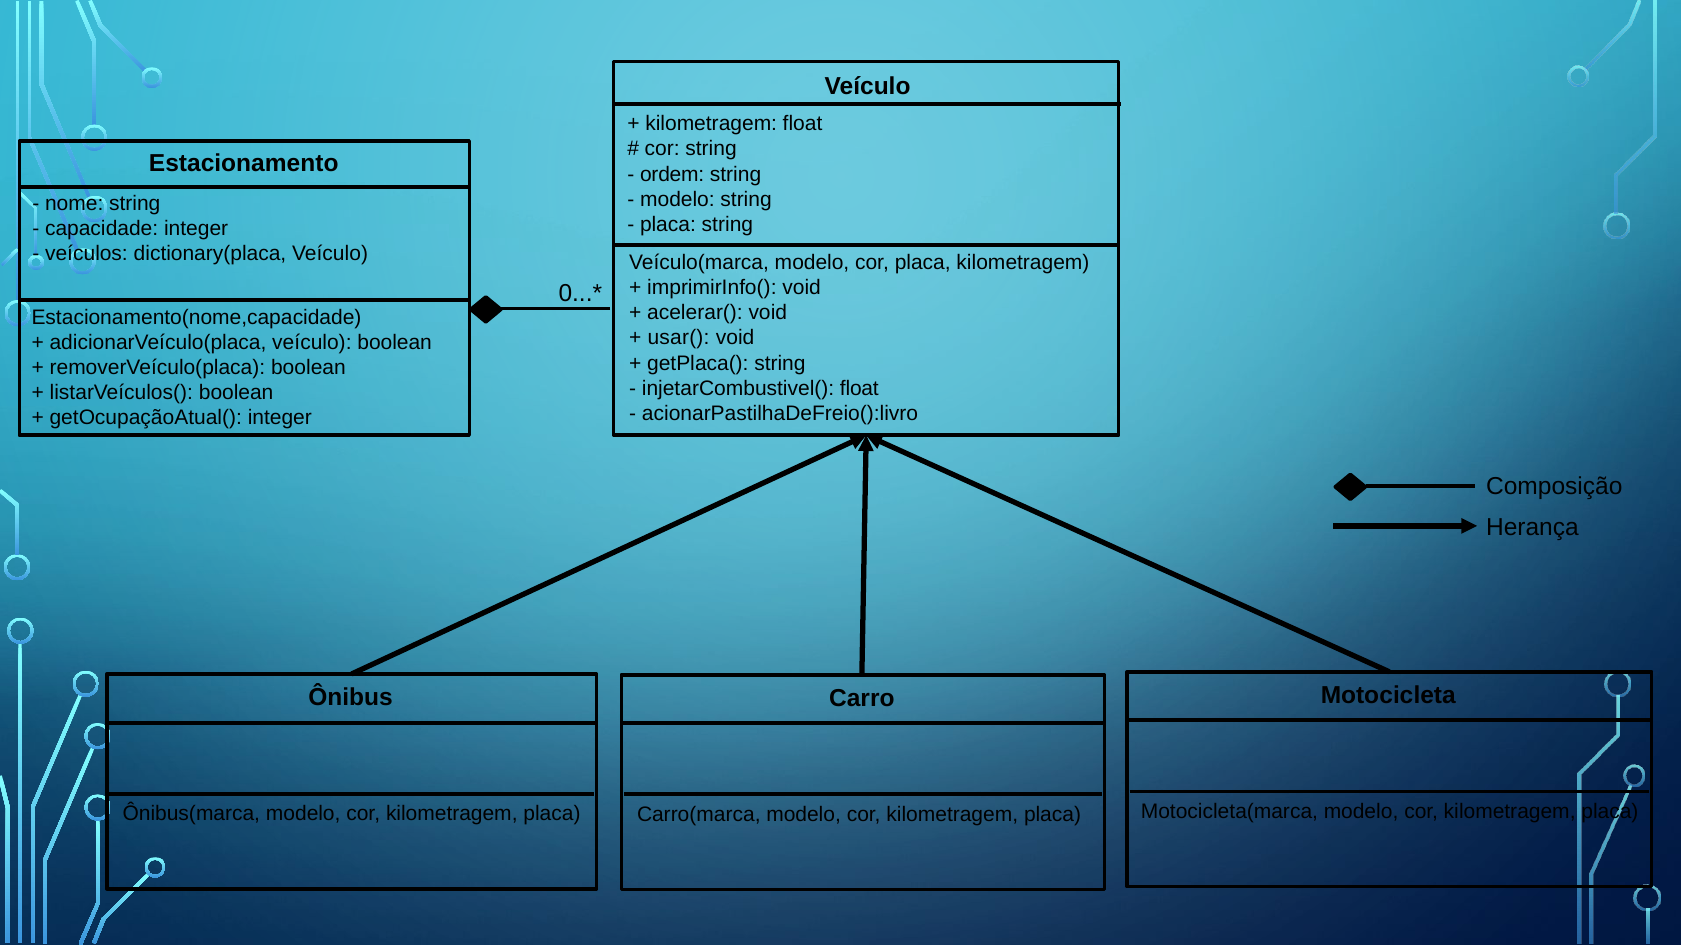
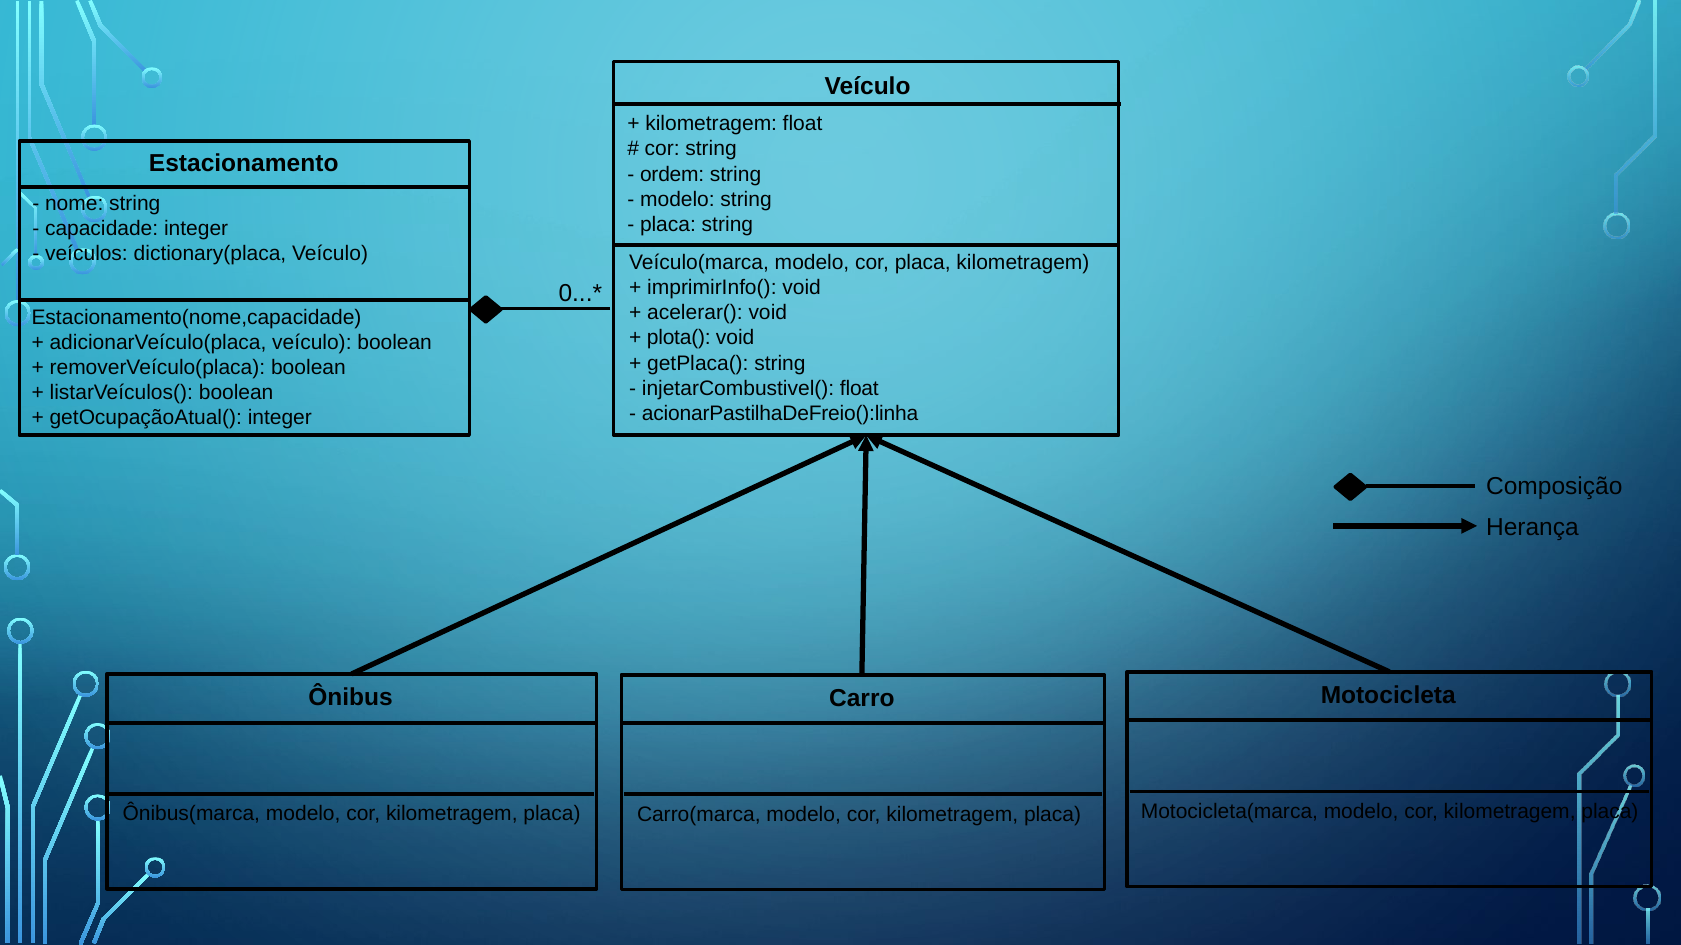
usar(: usar( -> plota(
acionarPastilhaDeFreio():livro: acionarPastilhaDeFreio():livro -> acionarPastilhaDeFreio():linha
